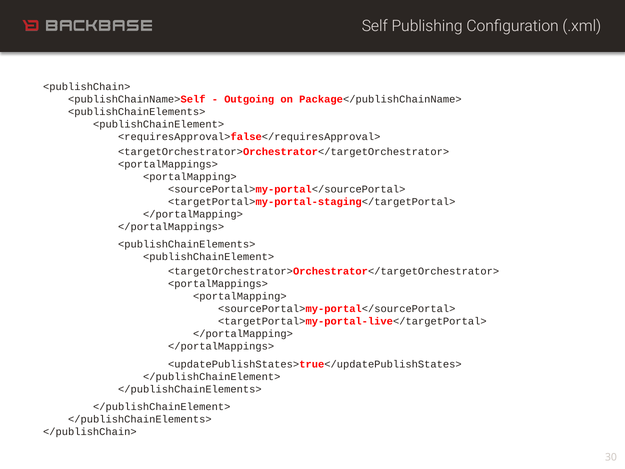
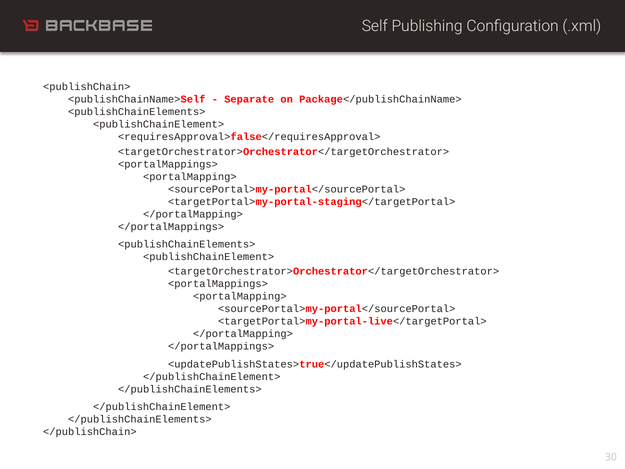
Outgoing: Outgoing -> Separate
